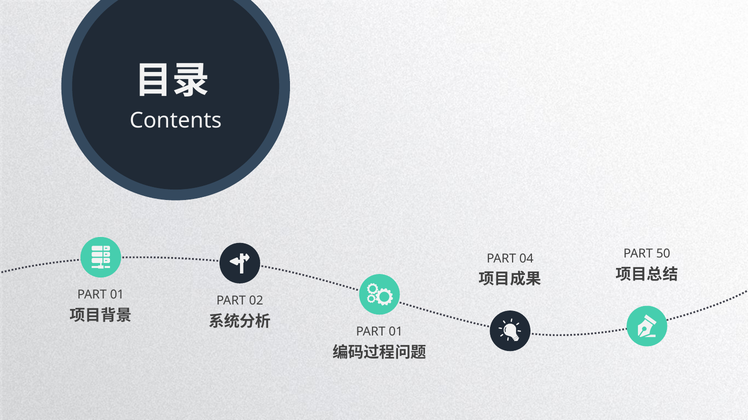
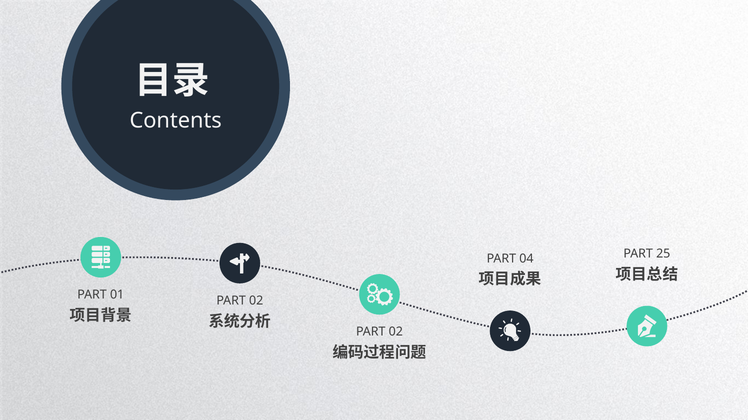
50: 50 -> 25
01 at (396, 332): 01 -> 02
